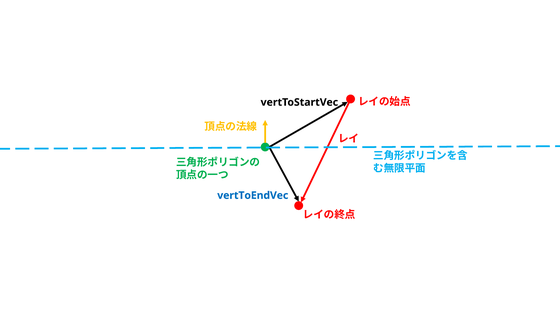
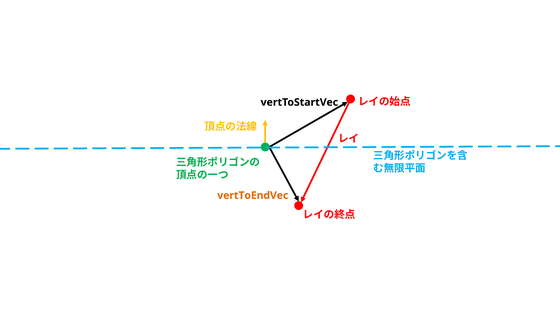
vertToEndVec colour: blue -> orange
